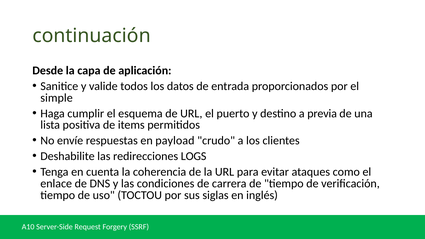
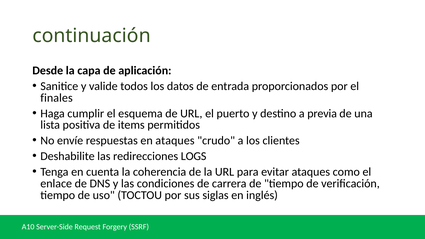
simple: simple -> finales
en payload: payload -> ataques
